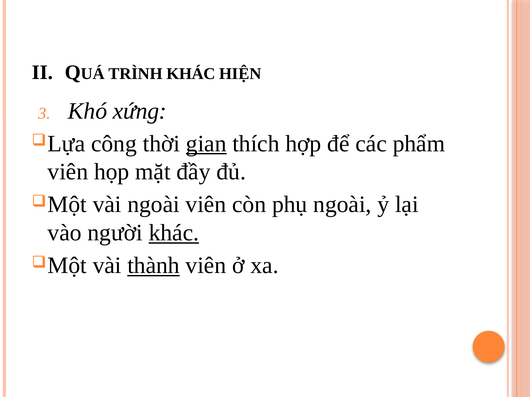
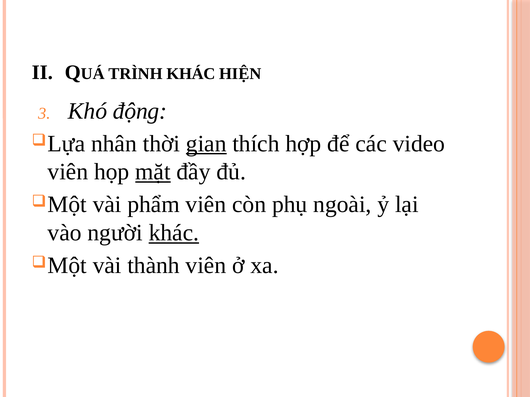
xứng: xứng -> động
công: công -> nhân
phẩm: phẩm -> video
mặt underline: none -> present
vài ngoài: ngoài -> phẩm
thành underline: present -> none
